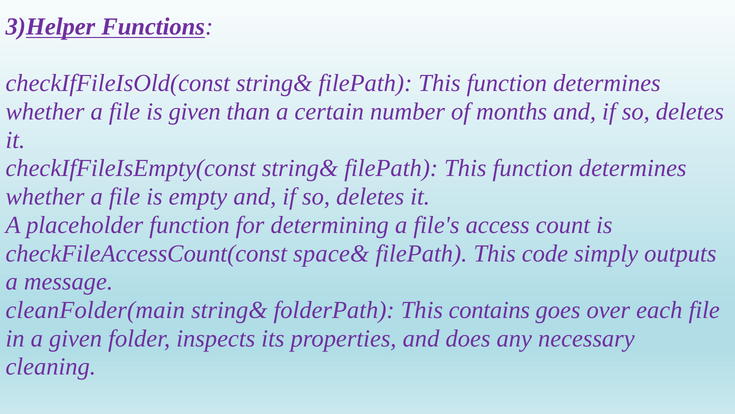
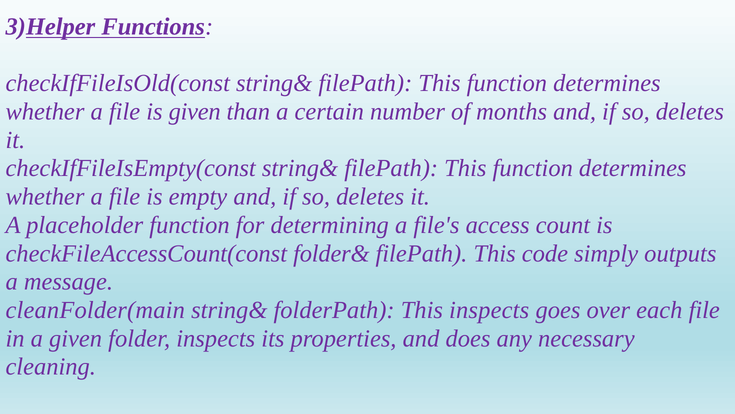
space&: space& -> folder&
This contains: contains -> inspects
